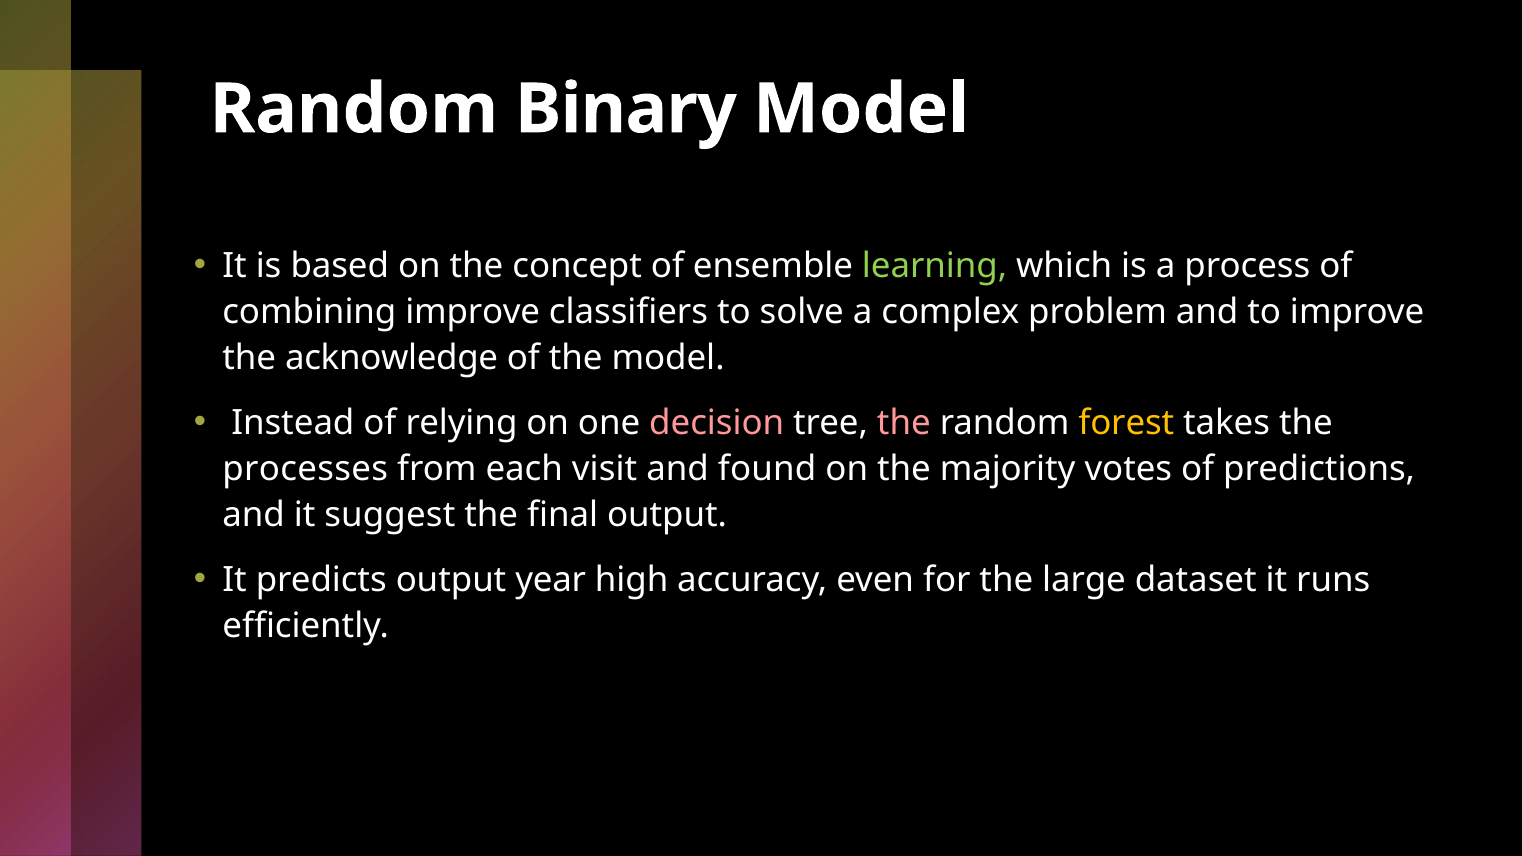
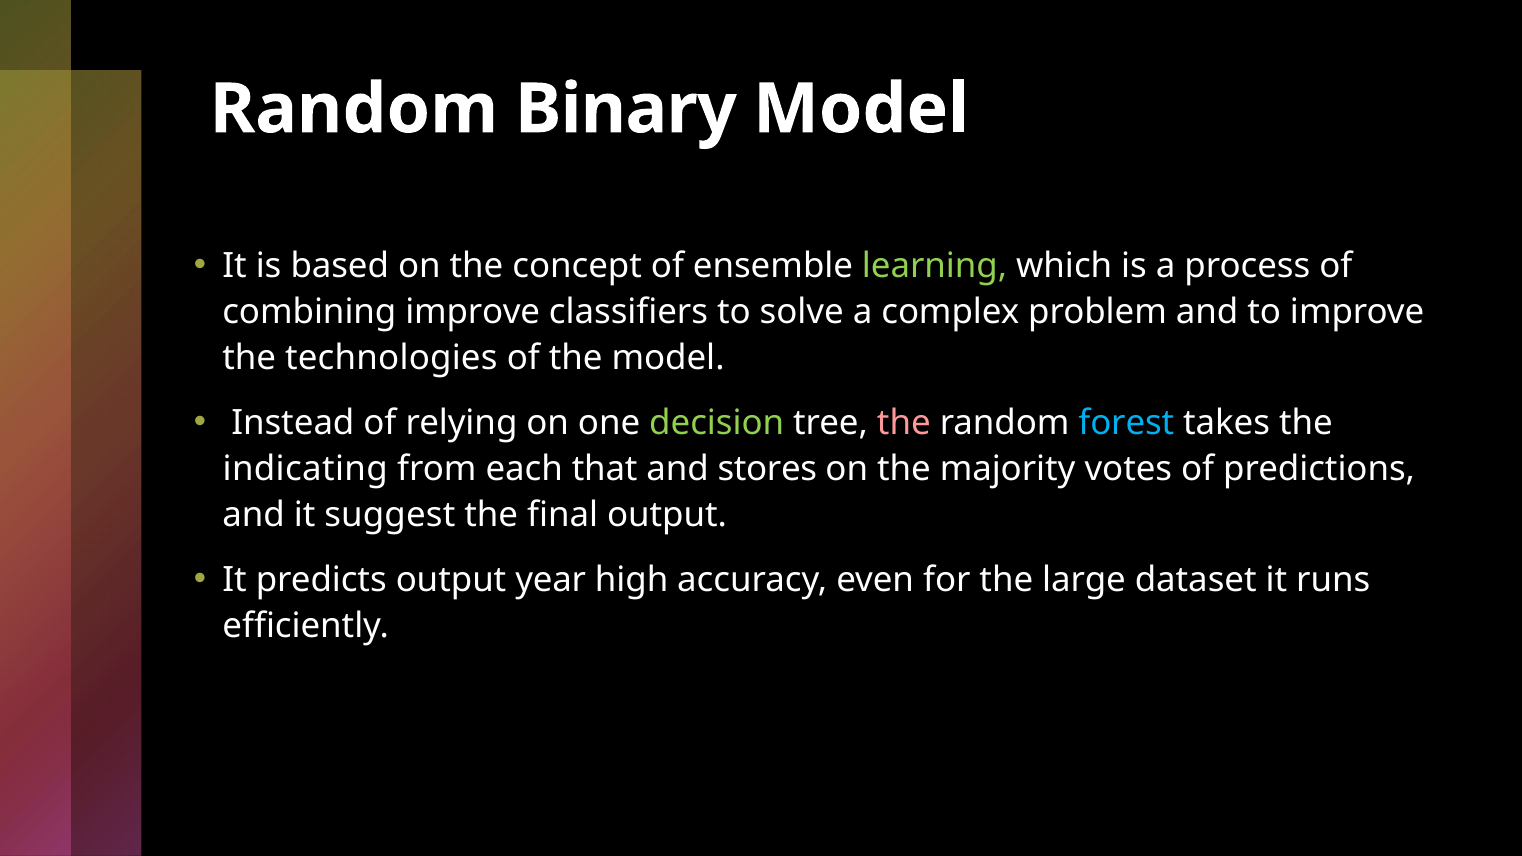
acknowledge: acknowledge -> technologies
decision colour: pink -> light green
forest colour: yellow -> light blue
processes: processes -> indicating
visit: visit -> that
found: found -> stores
